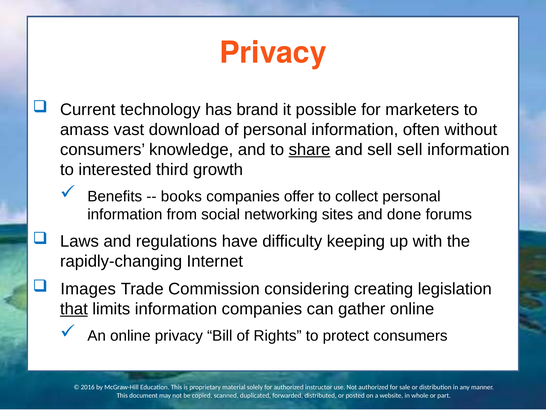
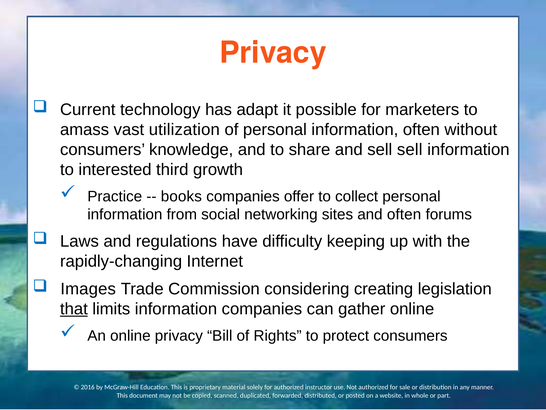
brand: brand -> adapt
download: download -> utilization
share underline: present -> none
Benefits: Benefits -> Practice
and done: done -> often
